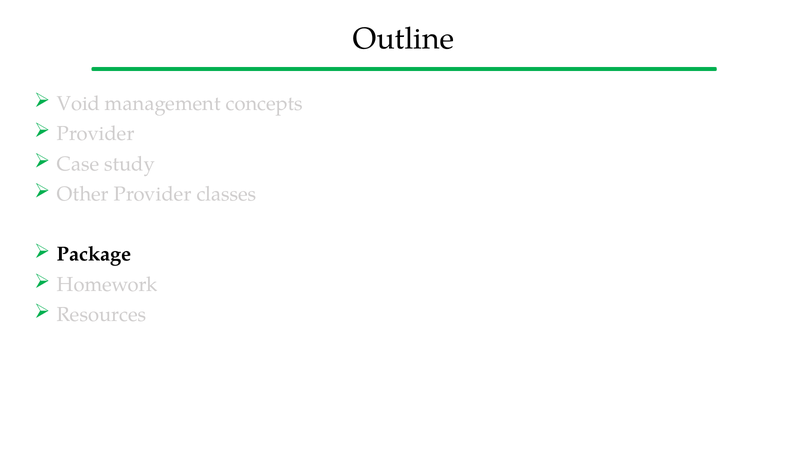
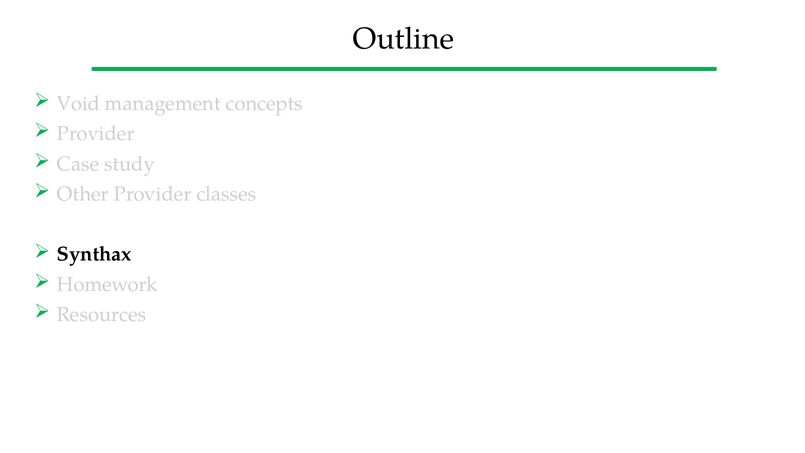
Package: Package -> Synthax
